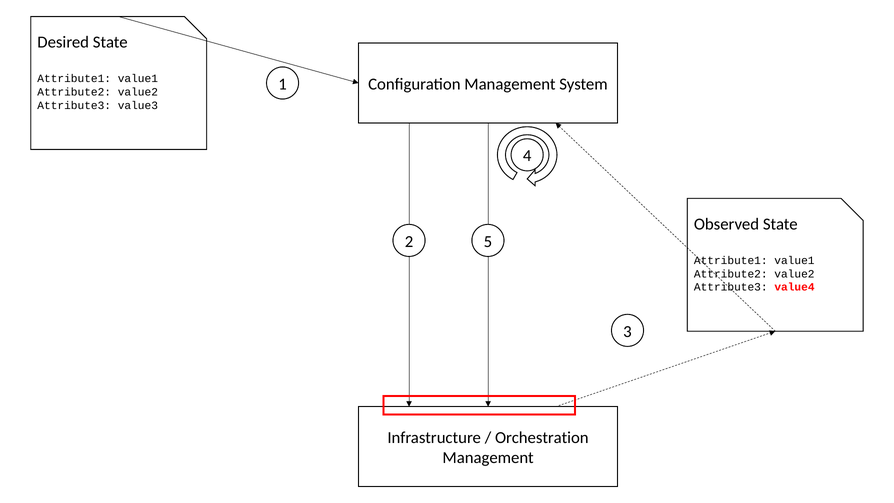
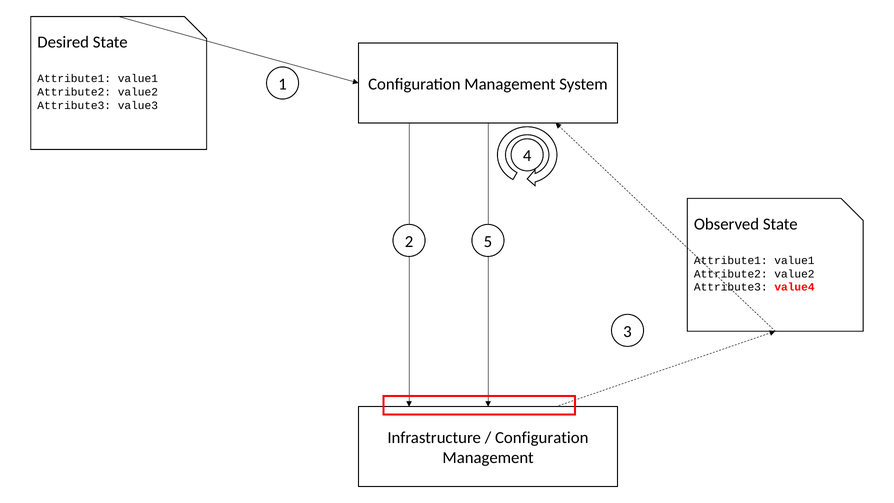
Orchestration at (542, 438): Orchestration -> Configuration
